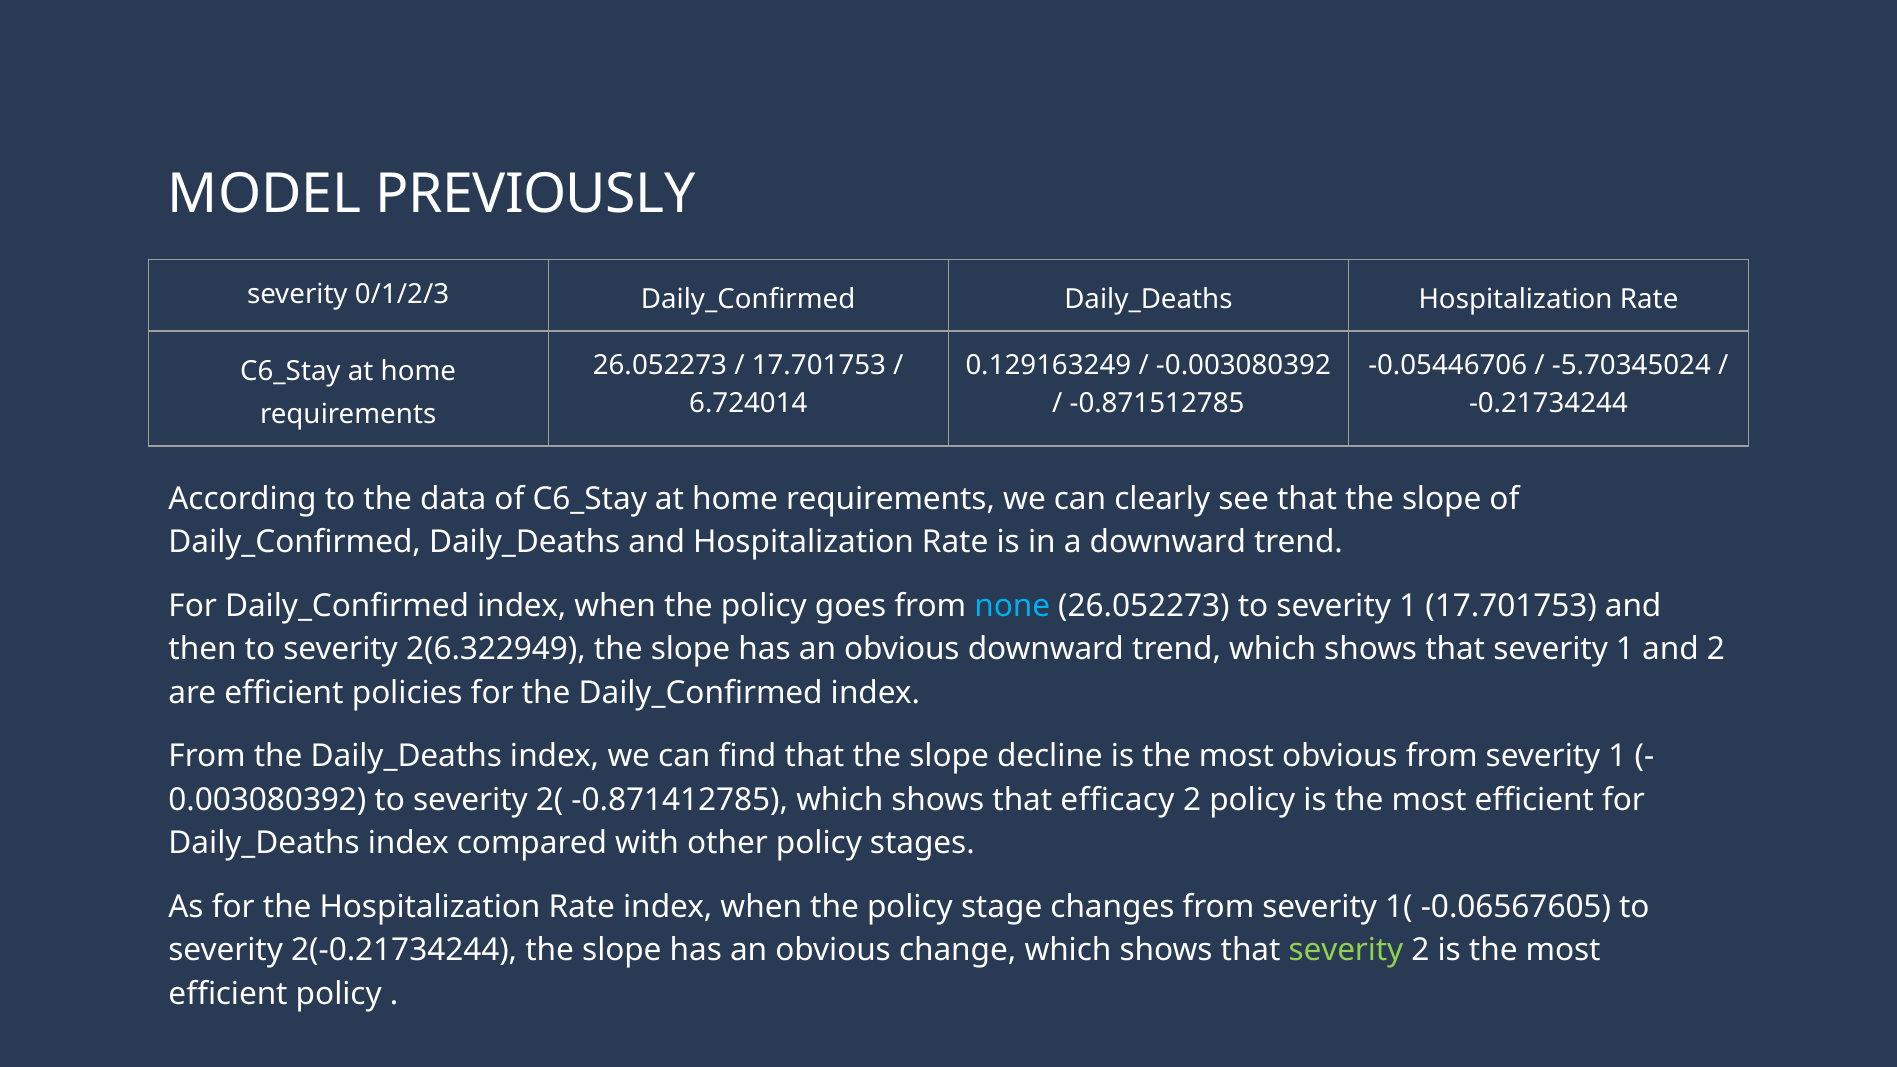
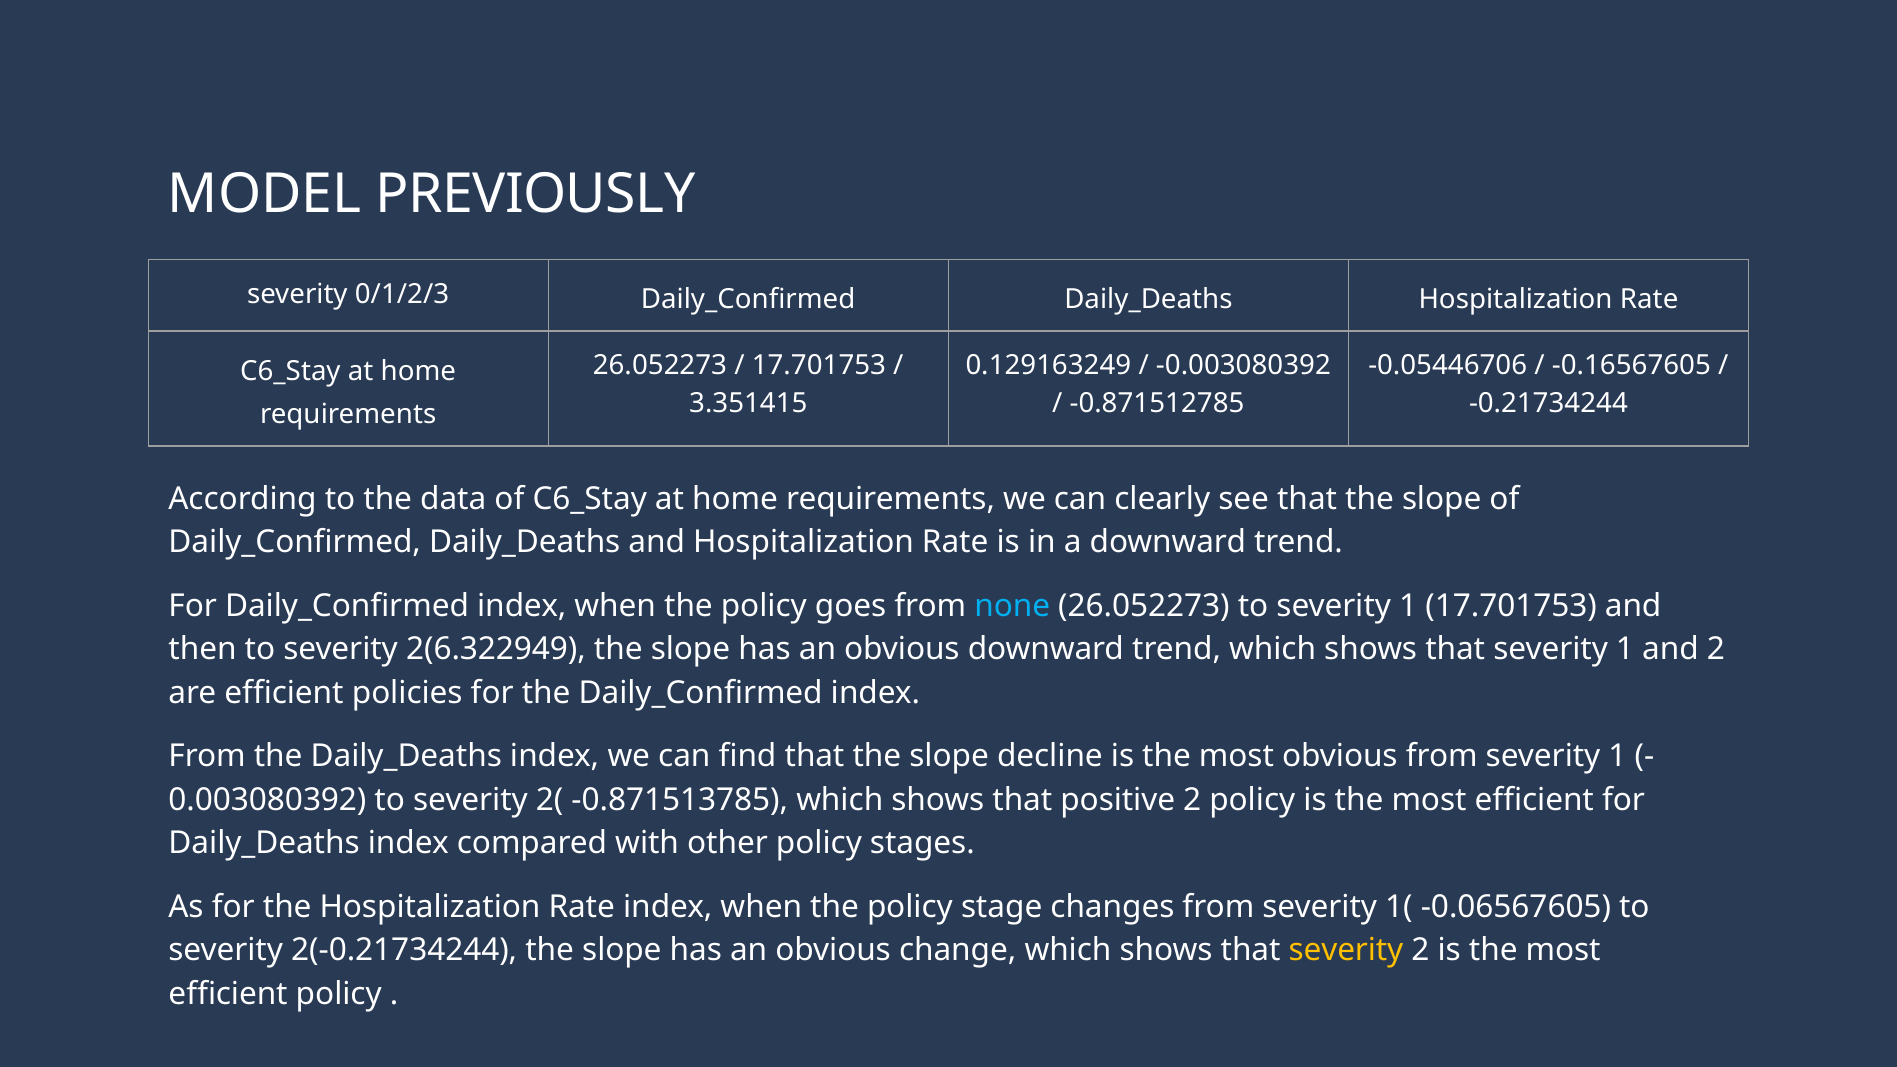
-5.70345024: -5.70345024 -> -0.16567605
6.724014: 6.724014 -> 3.351415
-0.871412785: -0.871412785 -> -0.871513785
efficacy: efficacy -> positive
severity at (1346, 950) colour: light green -> yellow
